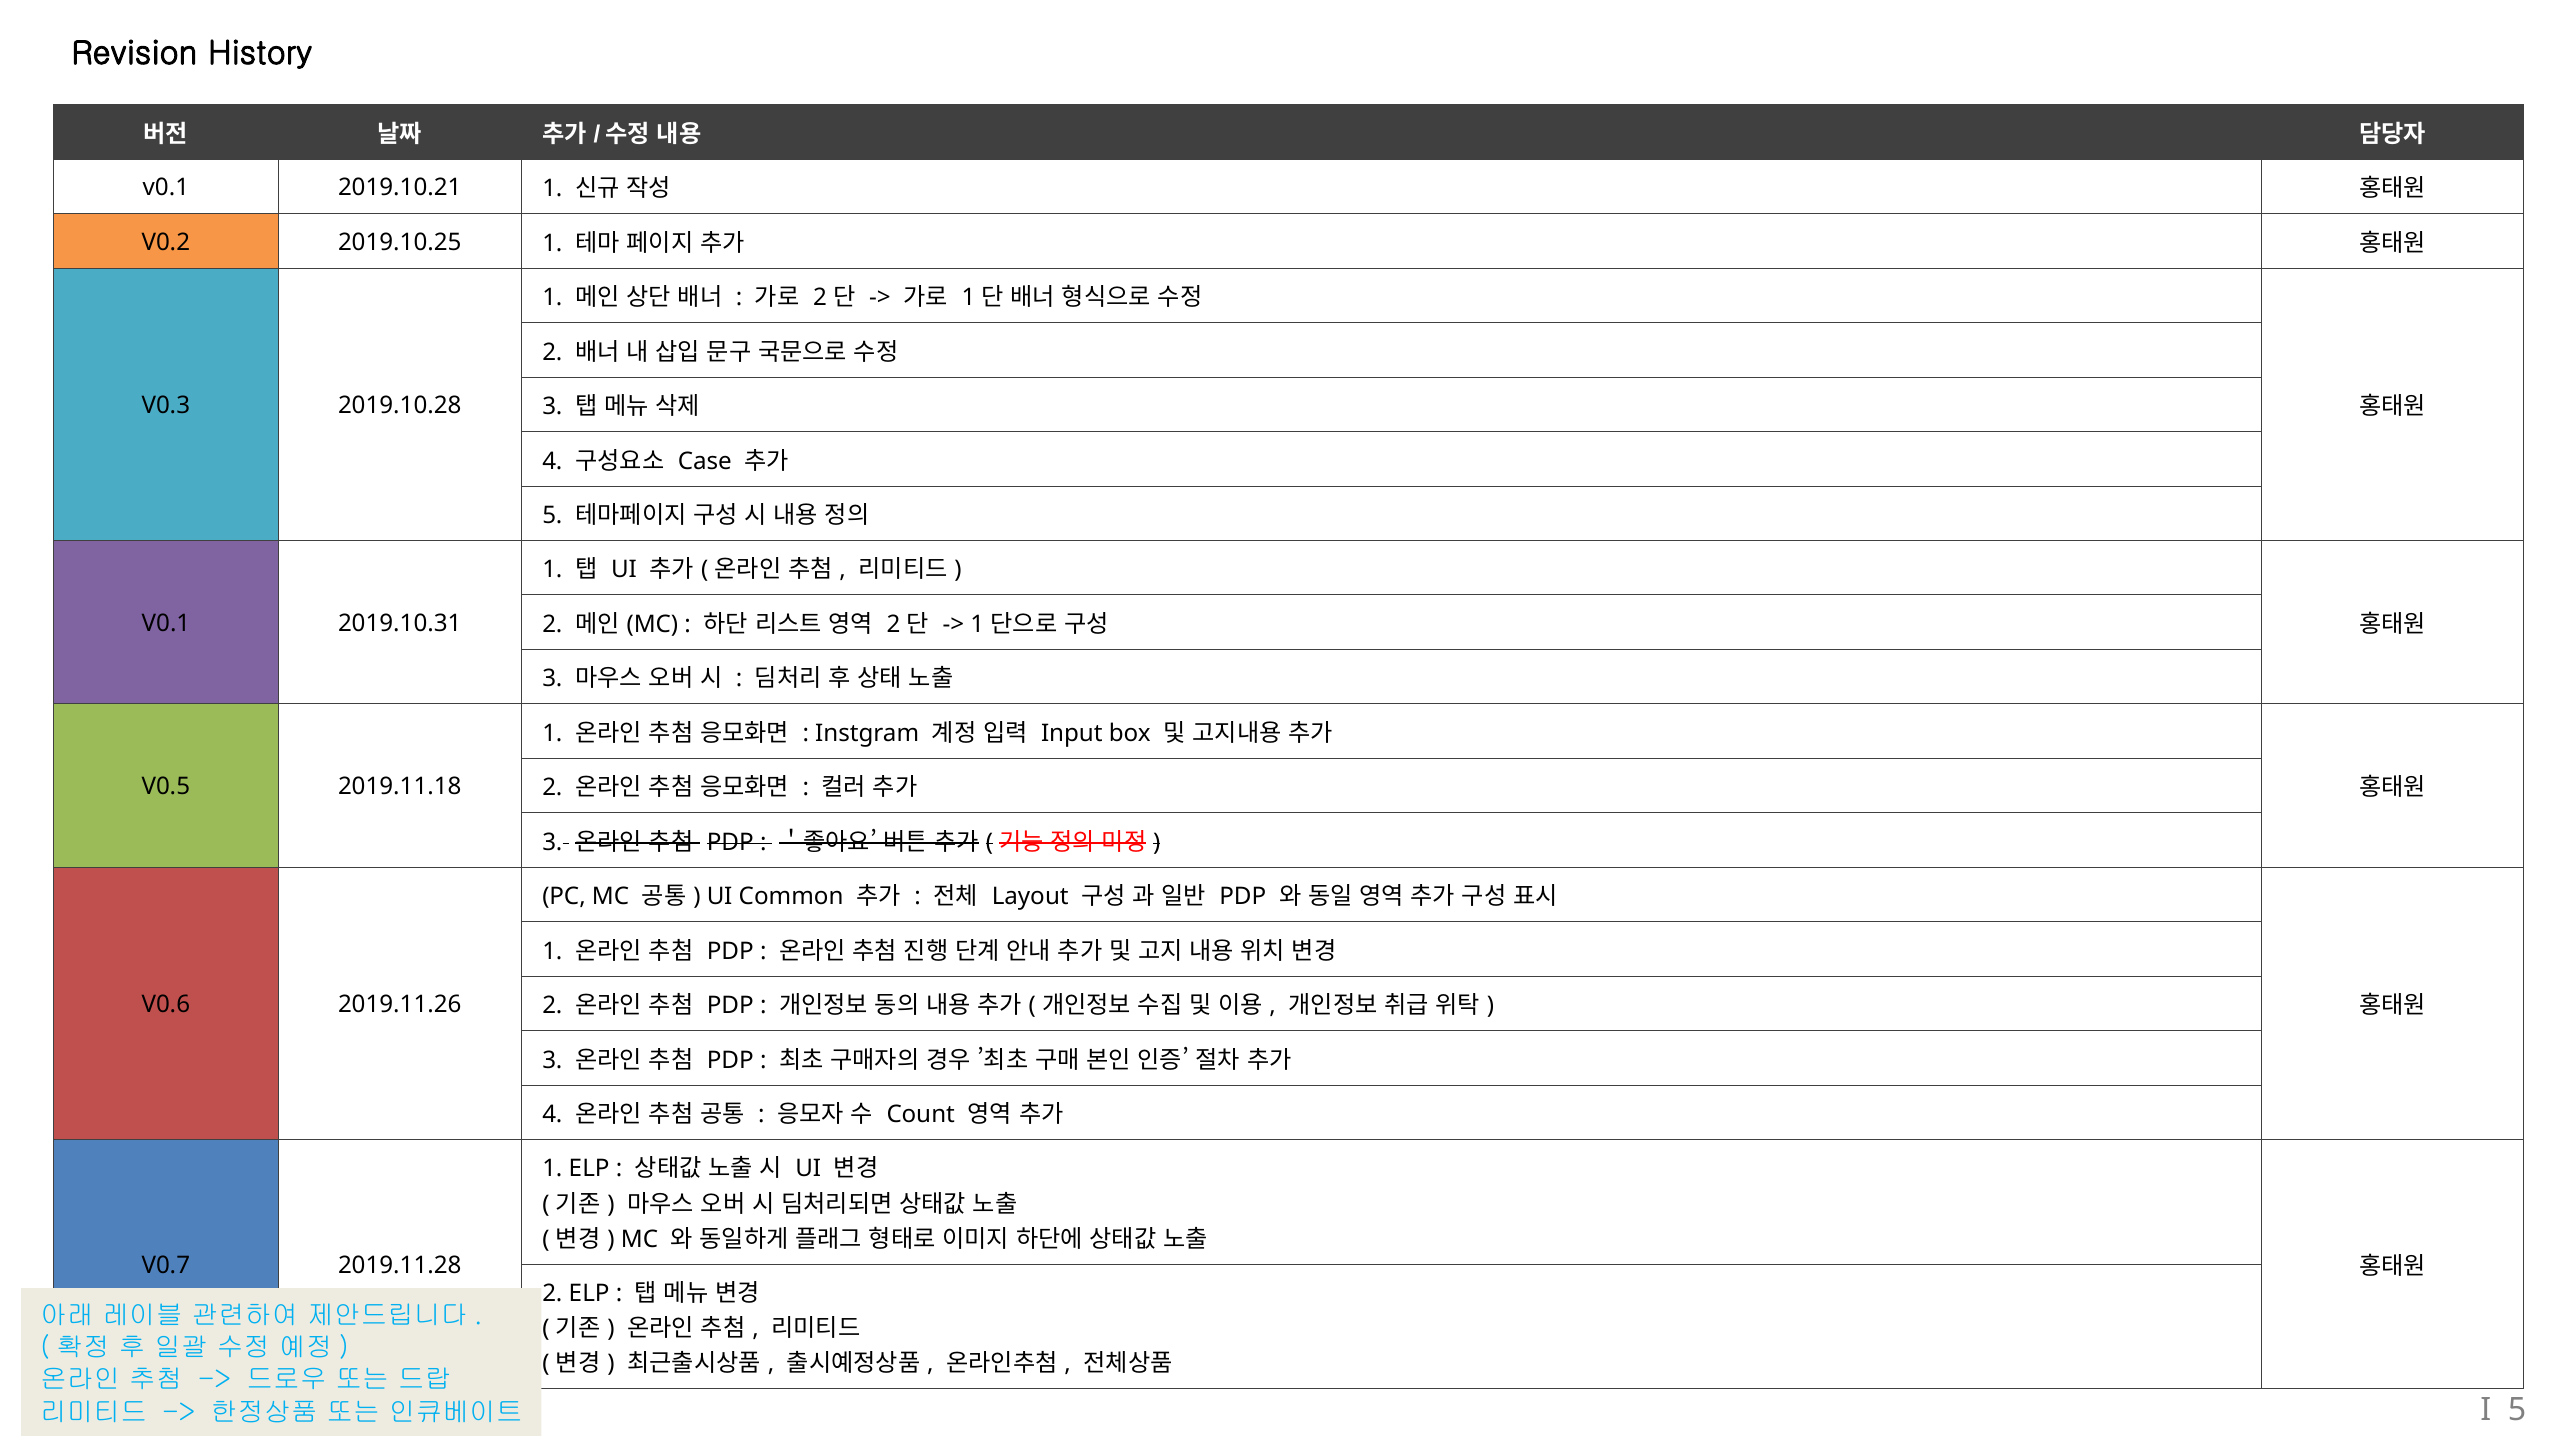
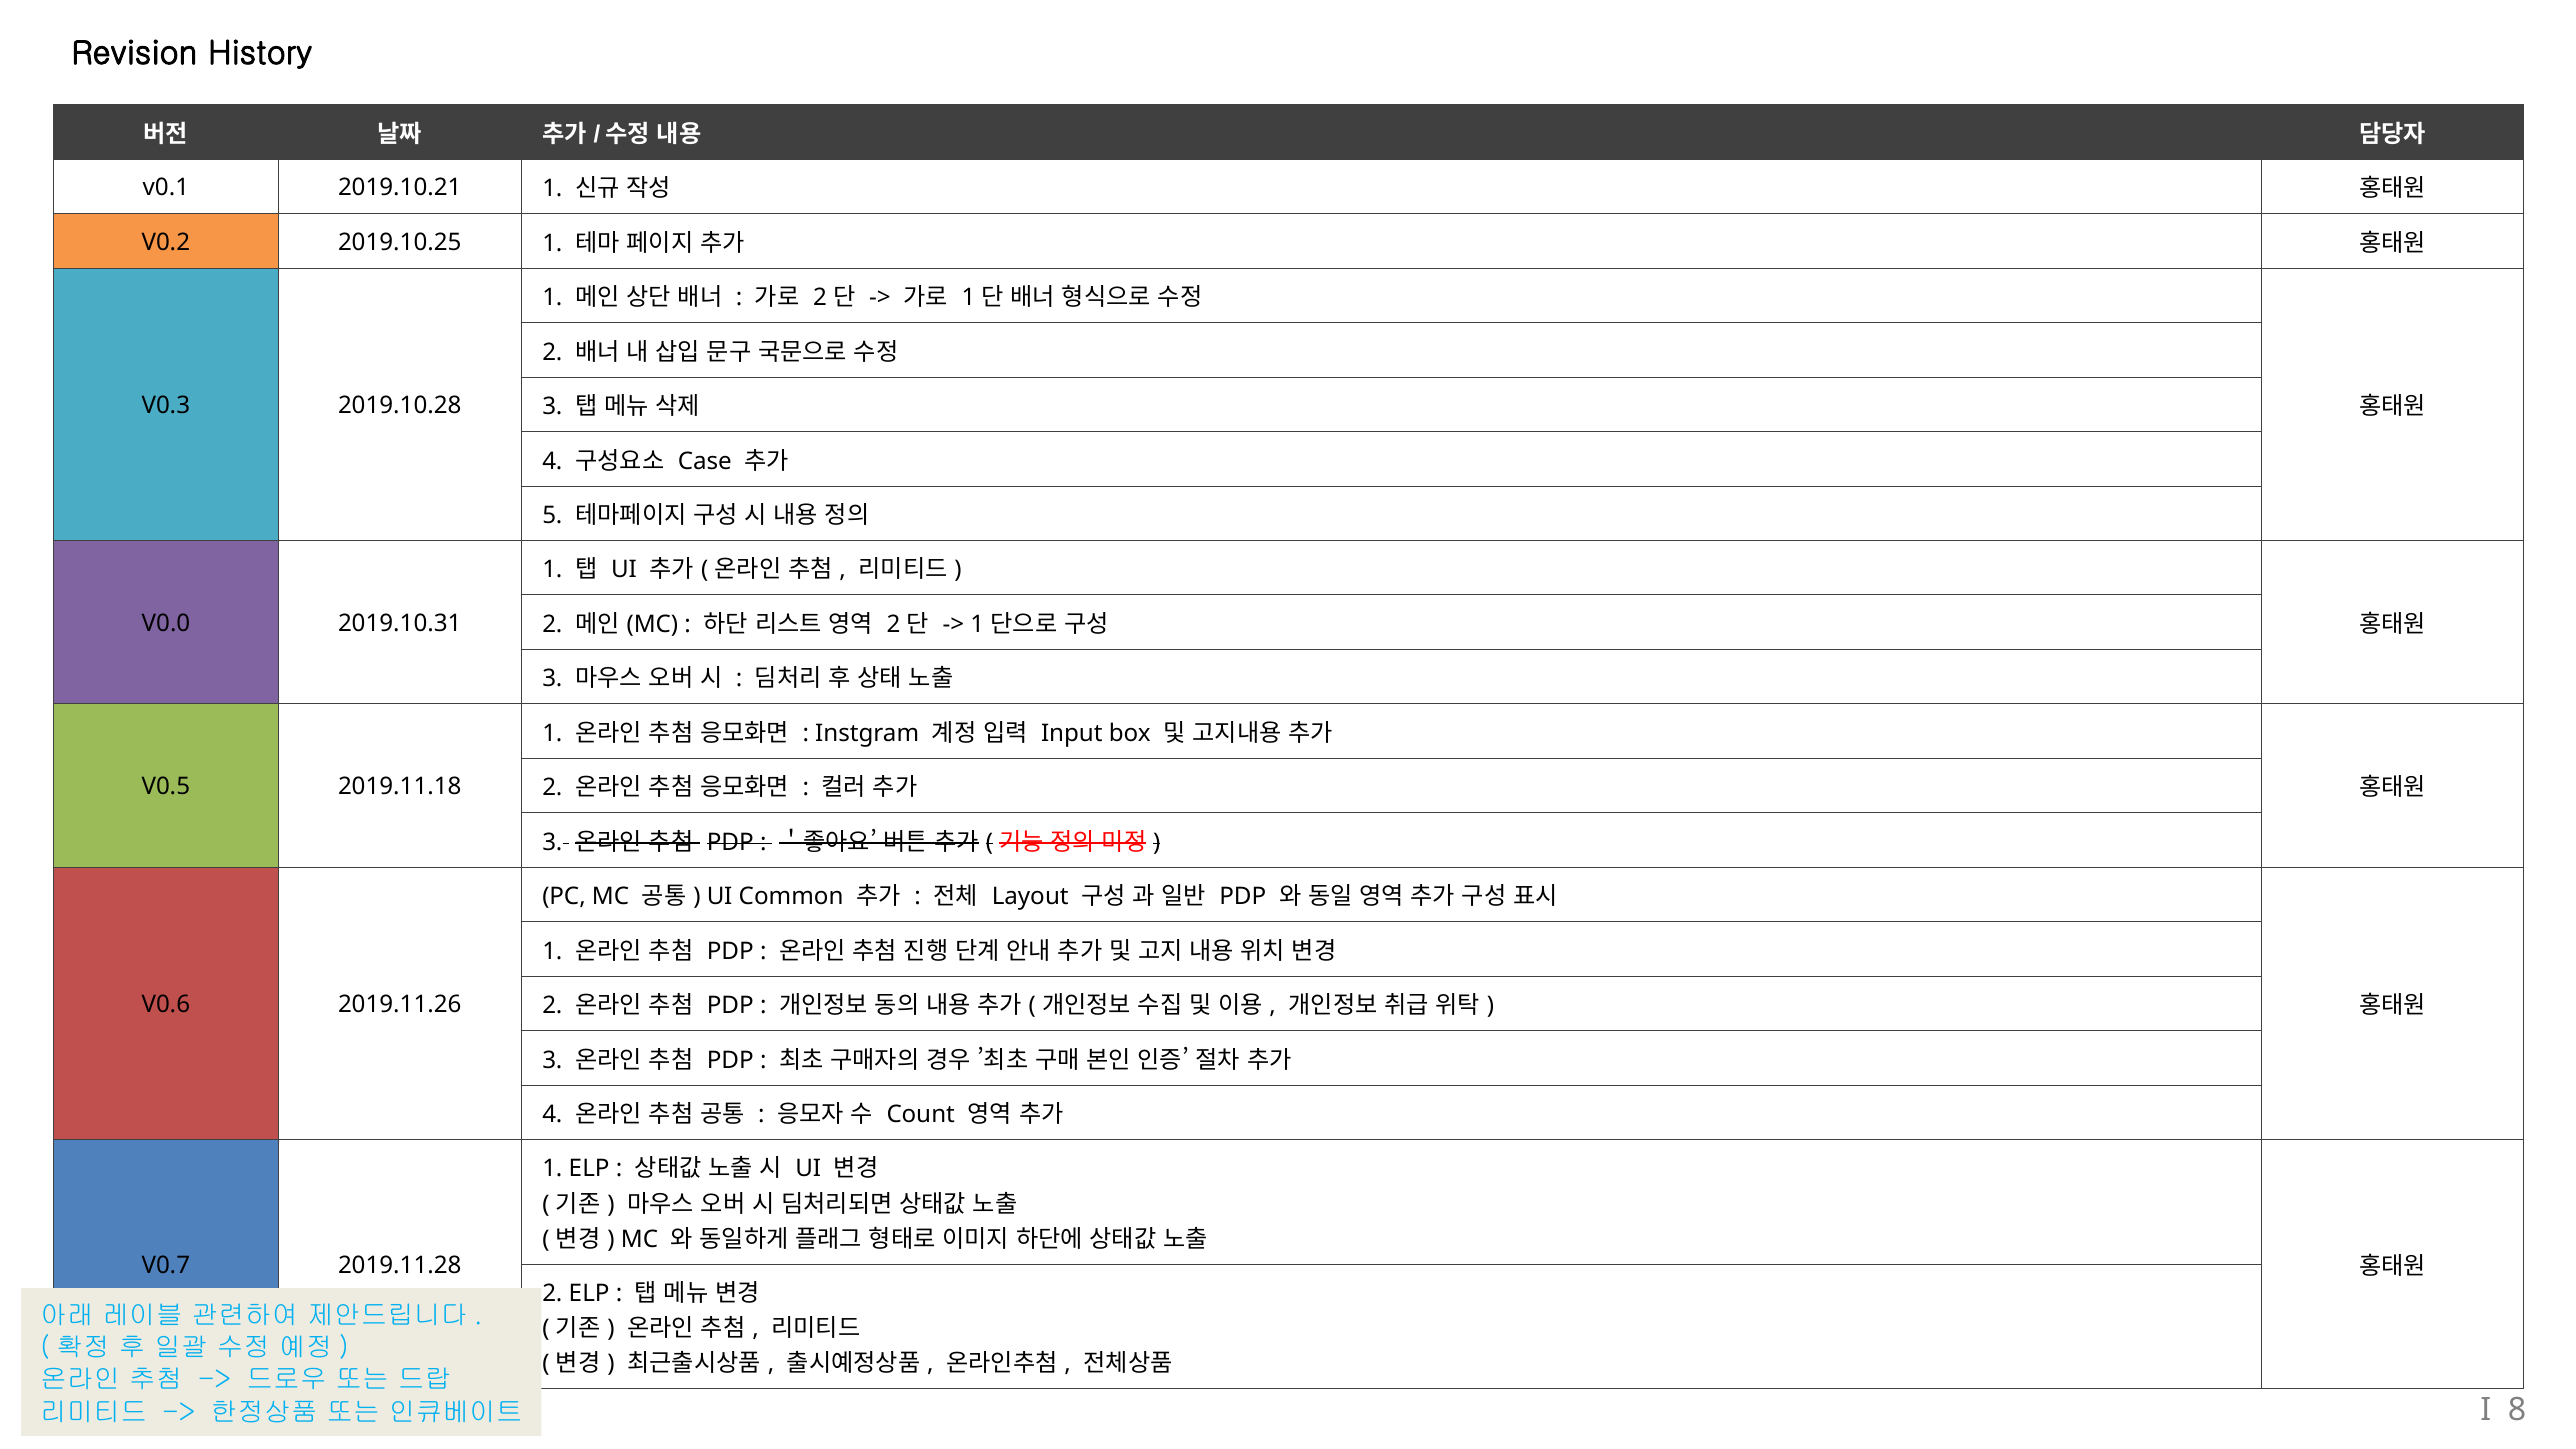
V0.1 at (166, 623): V0.1 -> V0.0
5 at (2517, 1410): 5 -> 8
